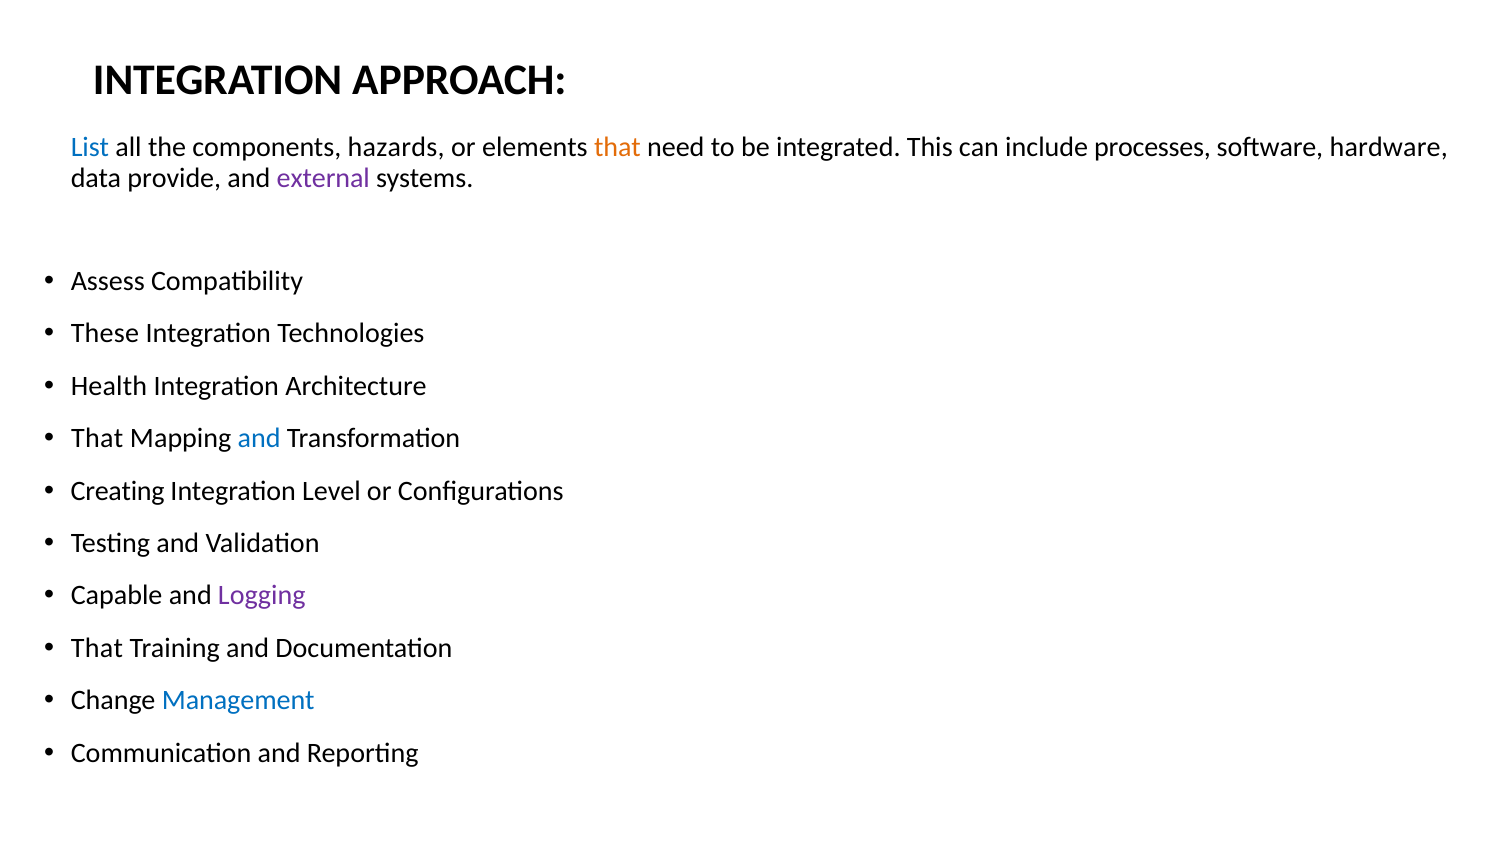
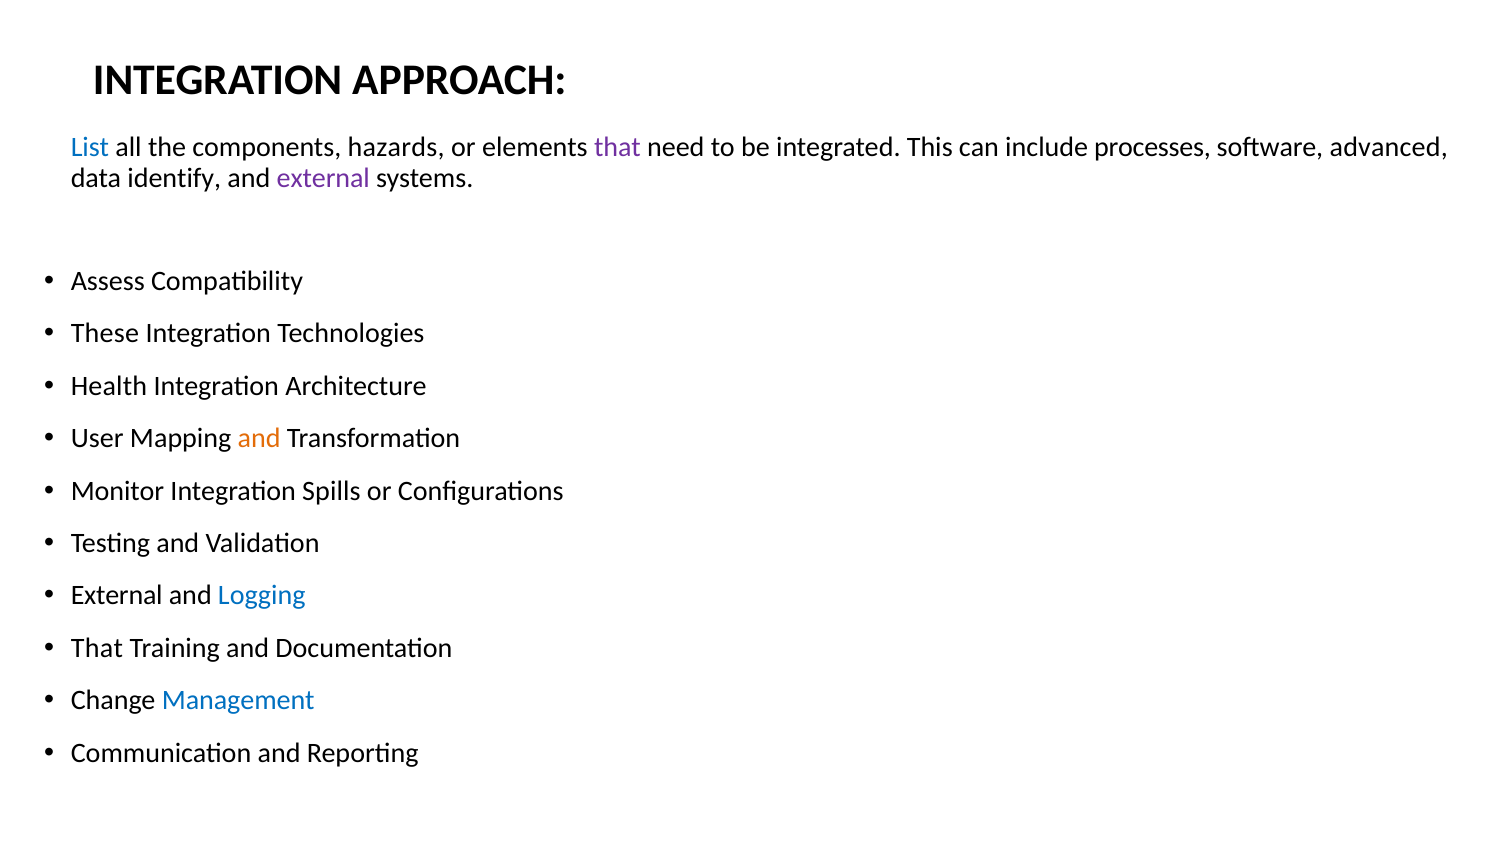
that at (617, 148) colour: orange -> purple
hardware: hardware -> advanced
provide: provide -> identify
That at (97, 439): That -> User
and at (259, 439) colour: blue -> orange
Creating: Creating -> Monitor
Level: Level -> Spills
Capable at (117, 596): Capable -> External
Logging colour: purple -> blue
